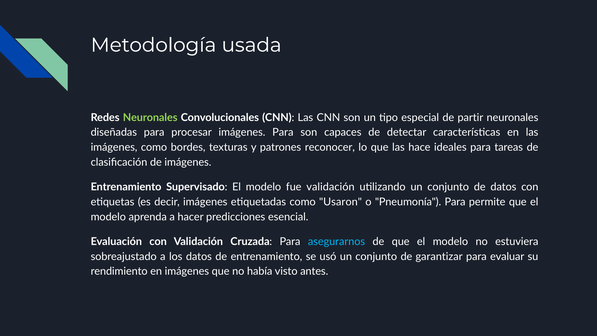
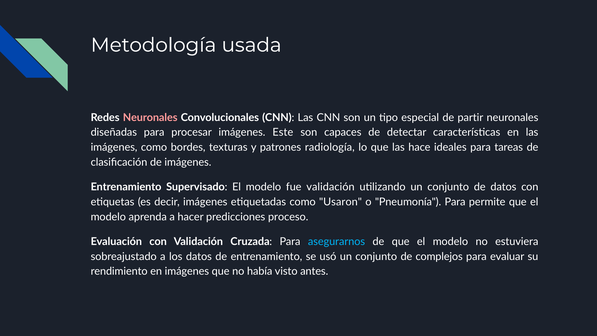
Neuronales at (150, 117) colour: light green -> pink
imágenes Para: Para -> Este
reconocer: reconocer -> radiología
esencial: esencial -> proceso
garantizar: garantizar -> complejos
